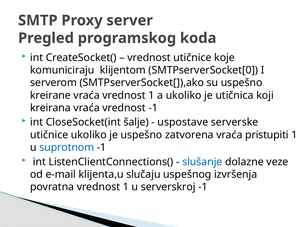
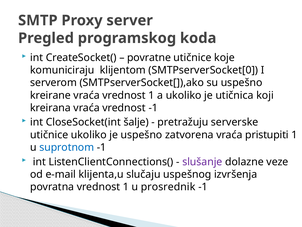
vrednost at (149, 57): vrednost -> povratne
uspostave: uspostave -> pretražuju
slušanje colour: blue -> purple
serverskroj: serverskroj -> prosrednik
